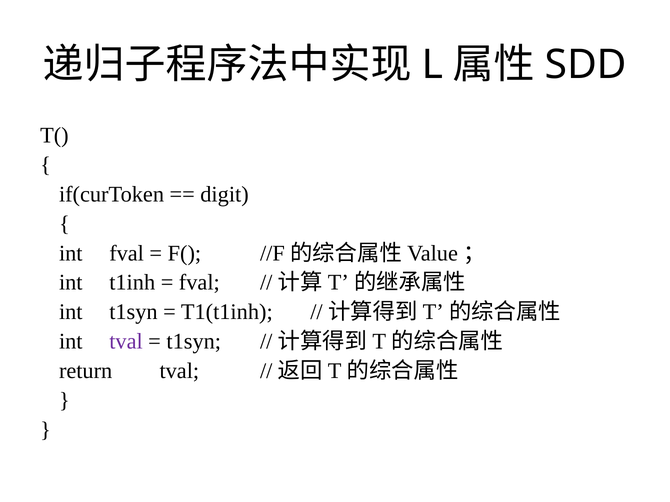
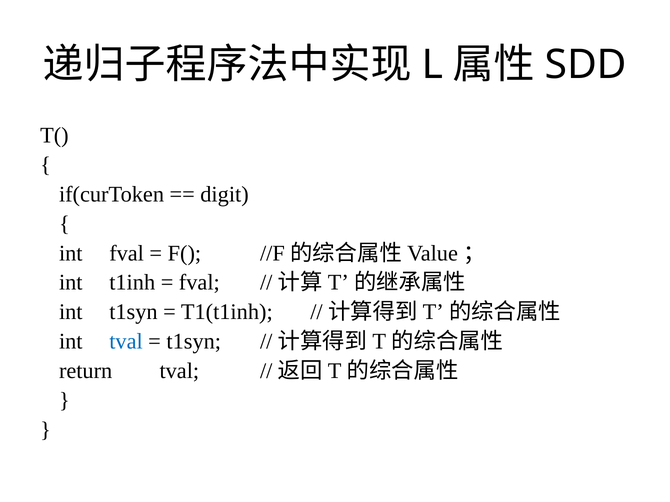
tval at (126, 342) colour: purple -> blue
